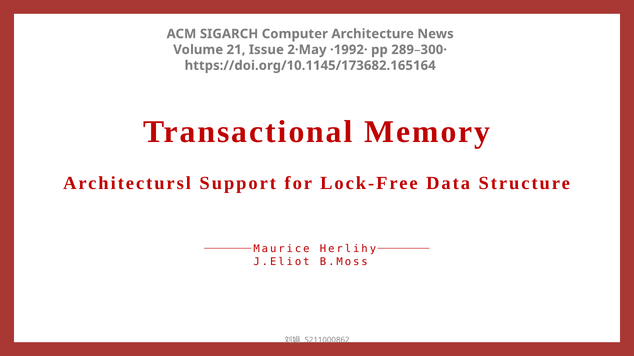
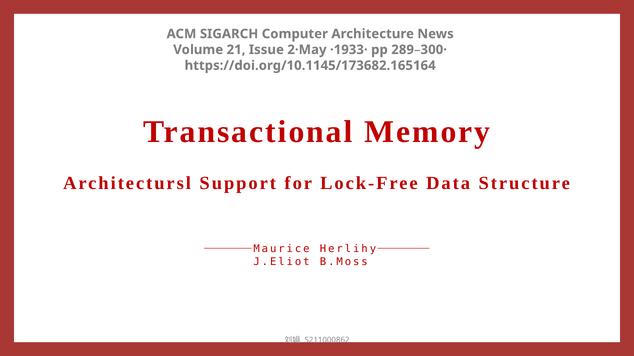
·1992·: ·1992· -> ·1933·
